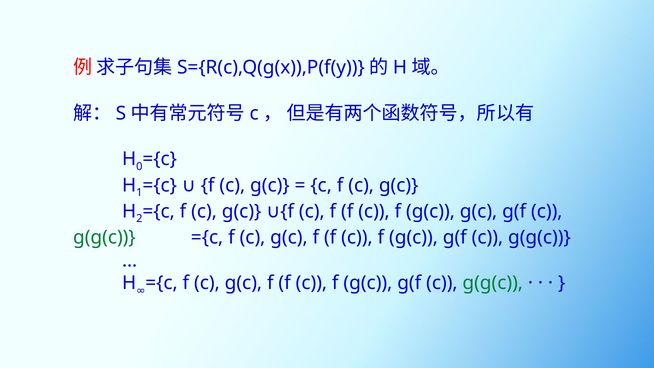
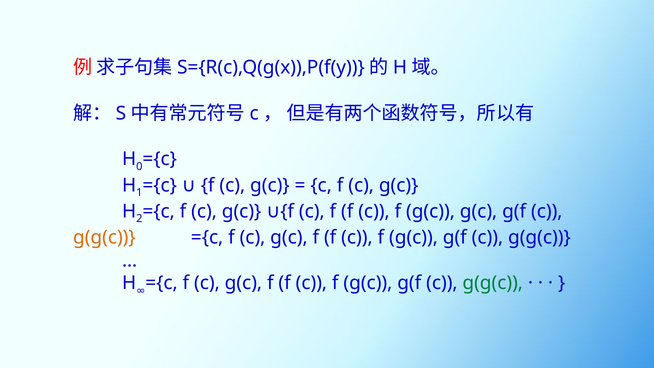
g(g(c at (104, 237) colour: green -> orange
